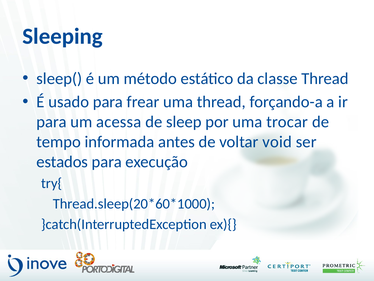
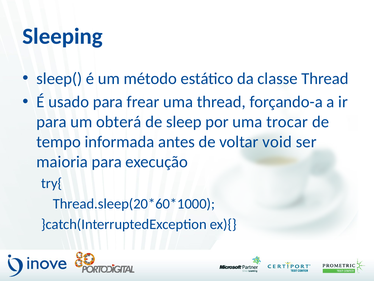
acessa: acessa -> obterá
estados: estados -> maioria
